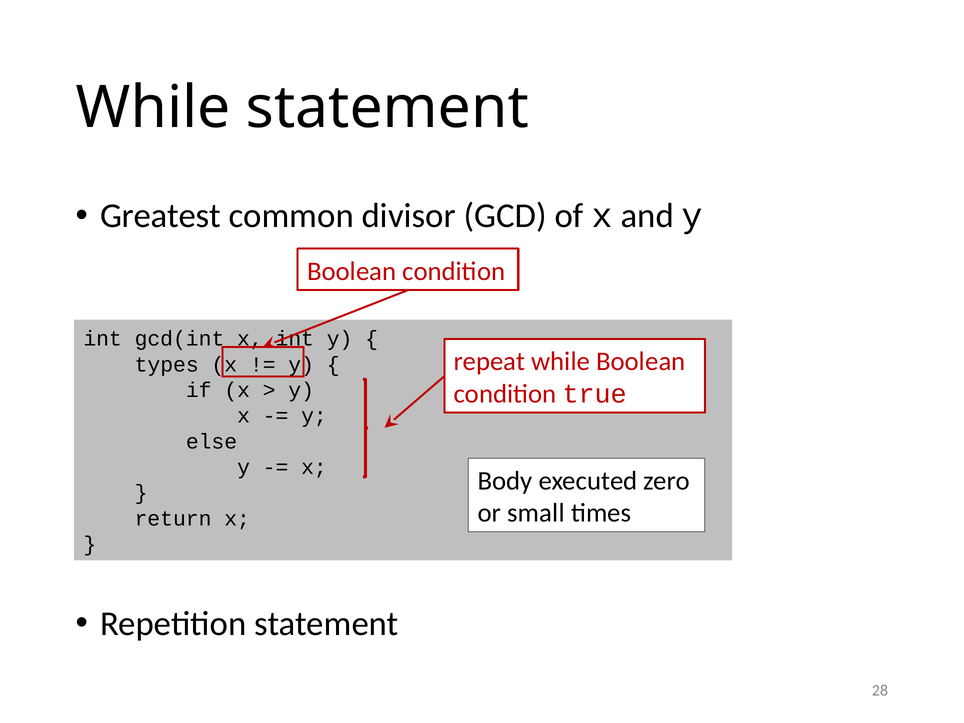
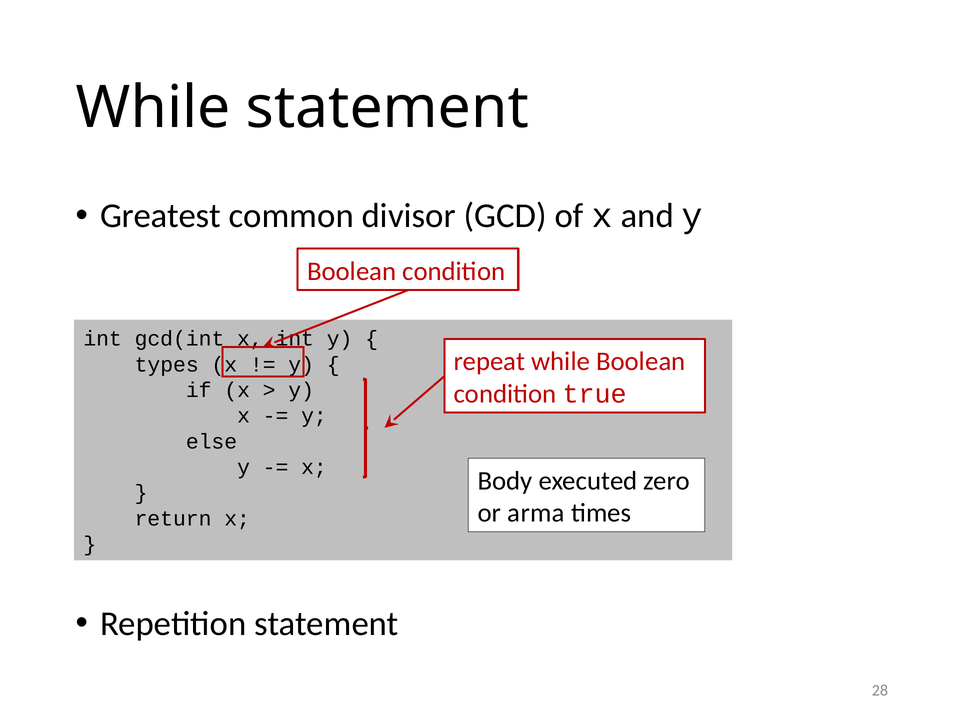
small: small -> arma
